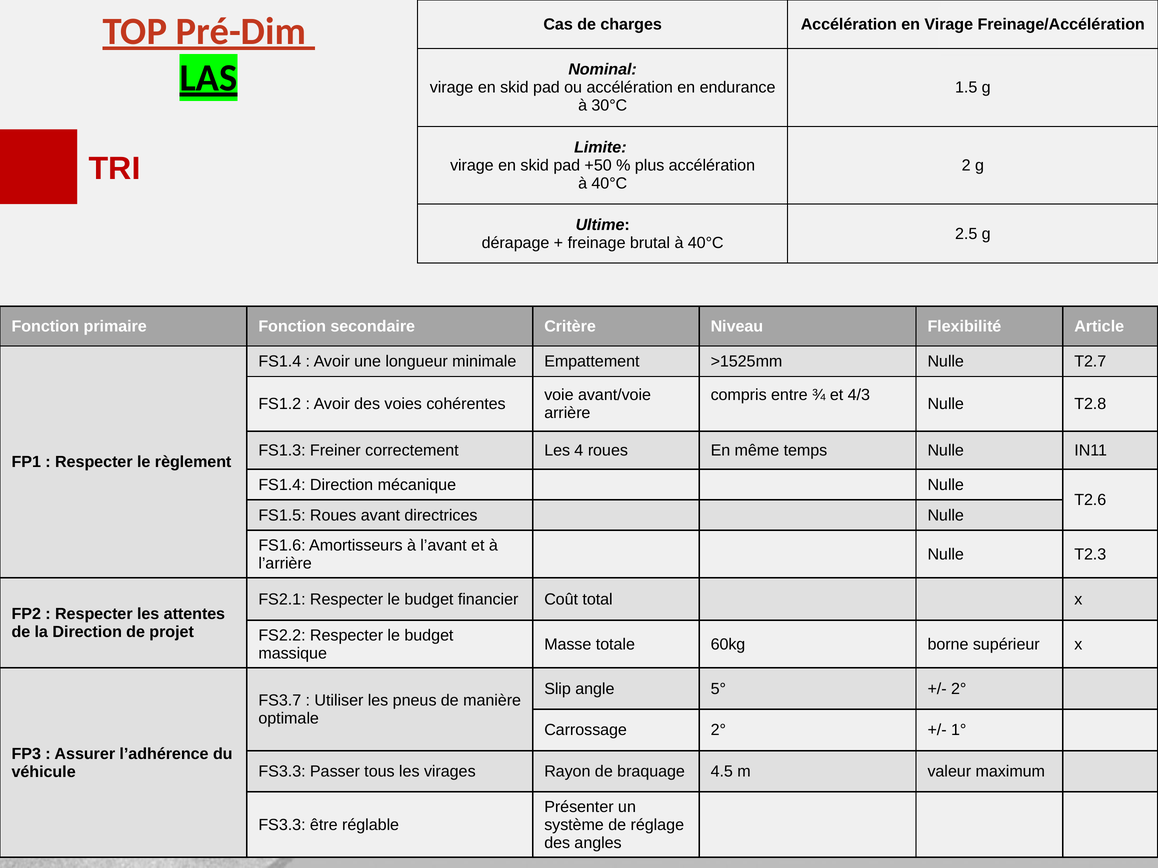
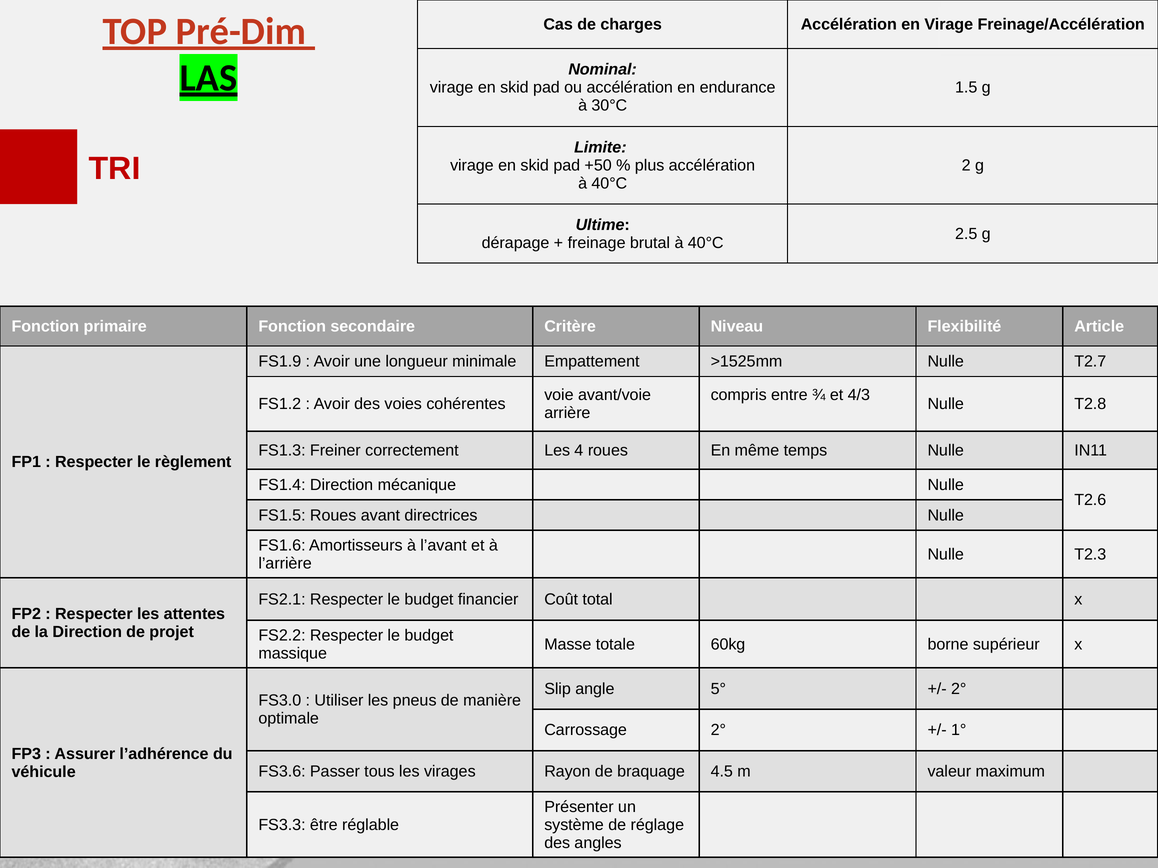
FS1.4 at (280, 362): FS1.4 -> FS1.9
FS3.7: FS3.7 -> FS3.0
FS3.3 at (282, 772): FS3.3 -> FS3.6
